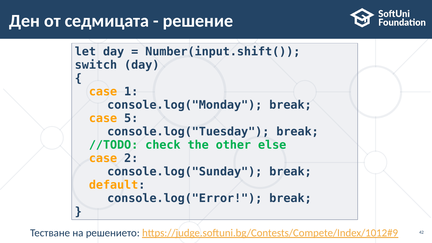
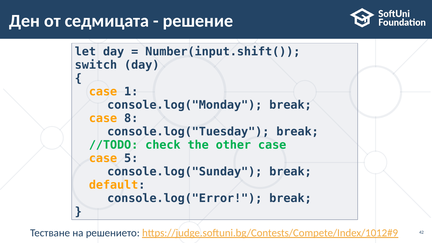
5: 5 -> 8
other else: else -> case
2: 2 -> 5
